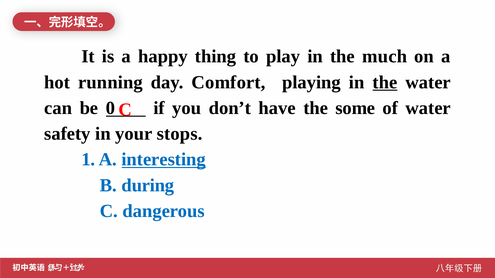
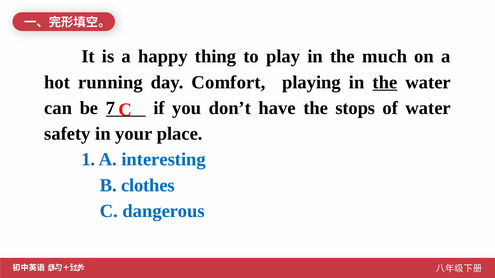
0: 0 -> 7
some: some -> stops
stops: stops -> place
interesting underline: present -> none
during: during -> clothes
